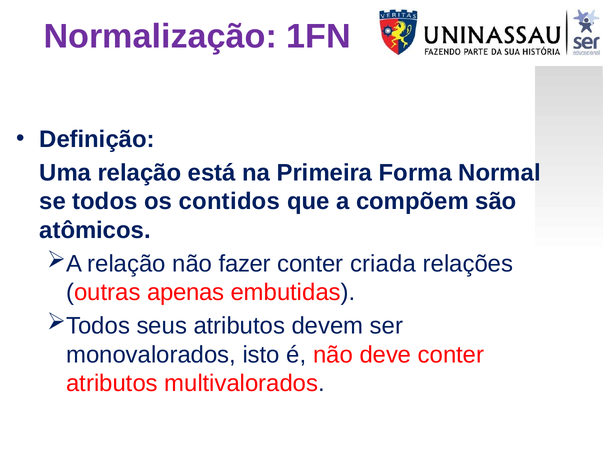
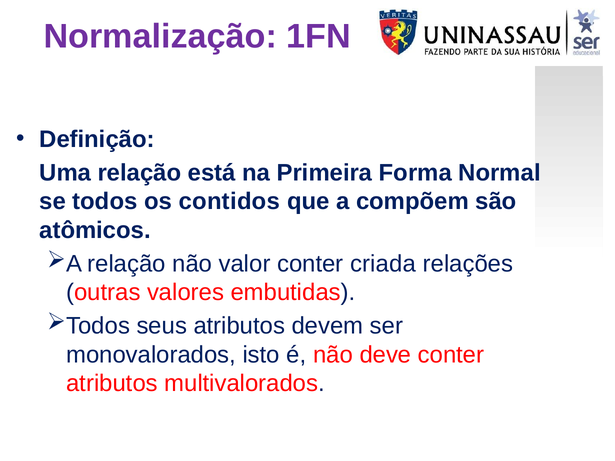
fazer: fazer -> valor
apenas: apenas -> valores
